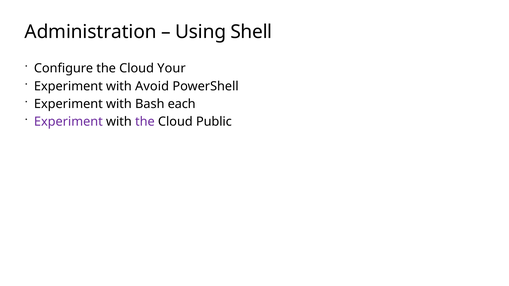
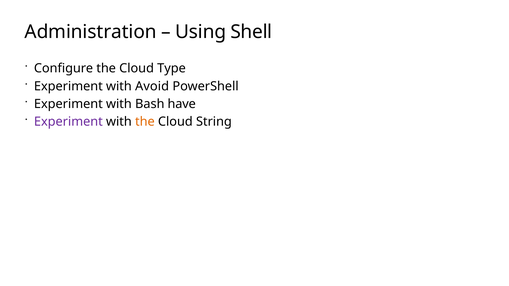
Your: Your -> Type
each: each -> have
the at (145, 122) colour: purple -> orange
Public: Public -> String
